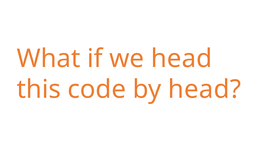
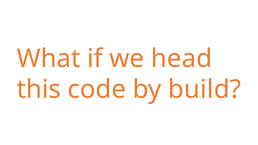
by head: head -> build
